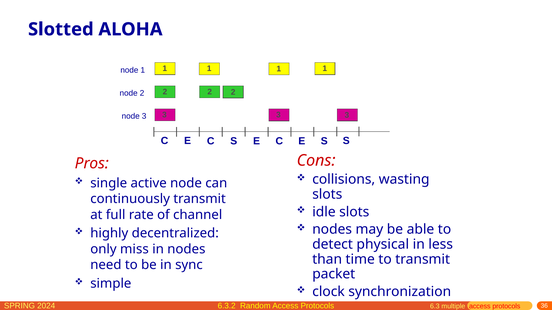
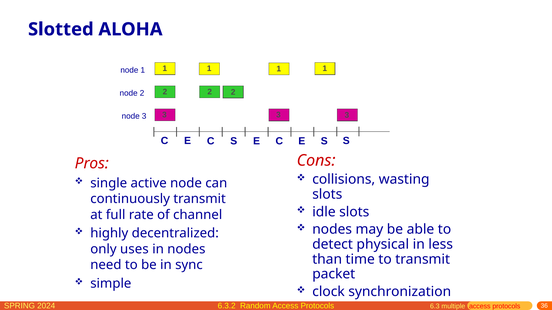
miss: miss -> uses
